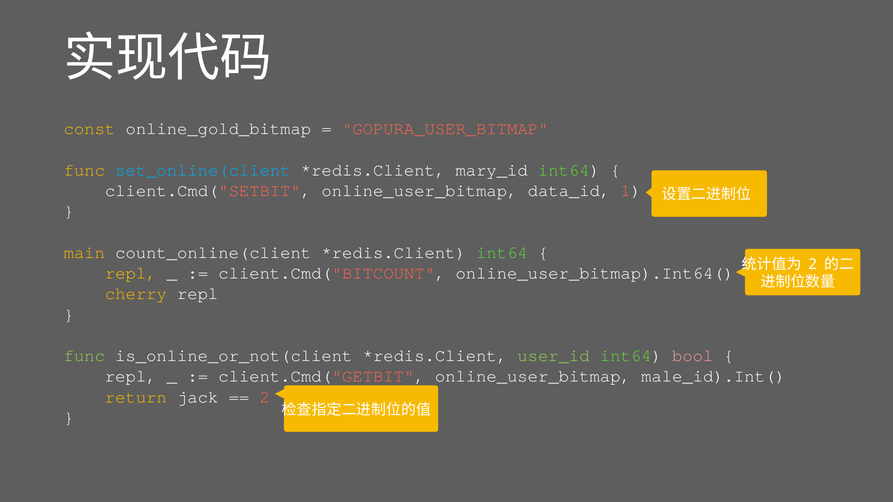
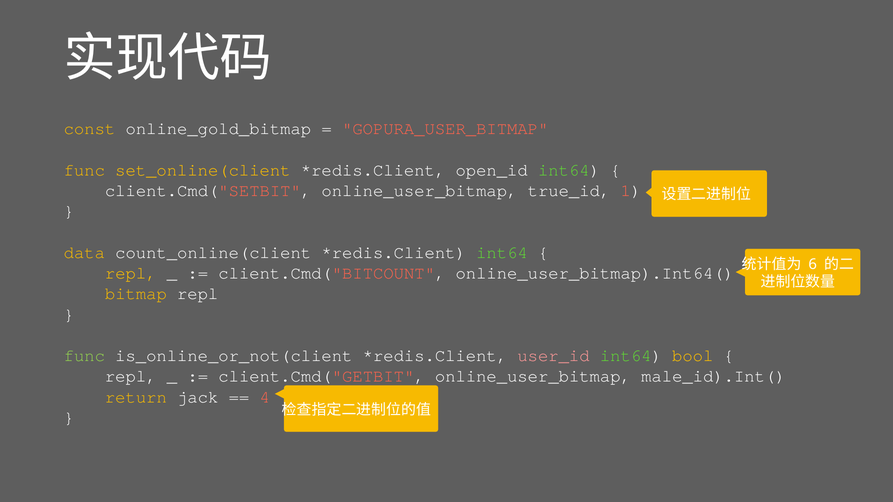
set_online(client colour: light blue -> yellow
mary_id: mary_id -> open_id
data_id: data_id -> true_id
main: main -> data
2 at (813, 264): 2 -> 6
cherry: cherry -> bitmap
user_id colour: light green -> pink
bool colour: pink -> yellow
2 at (265, 397): 2 -> 4
